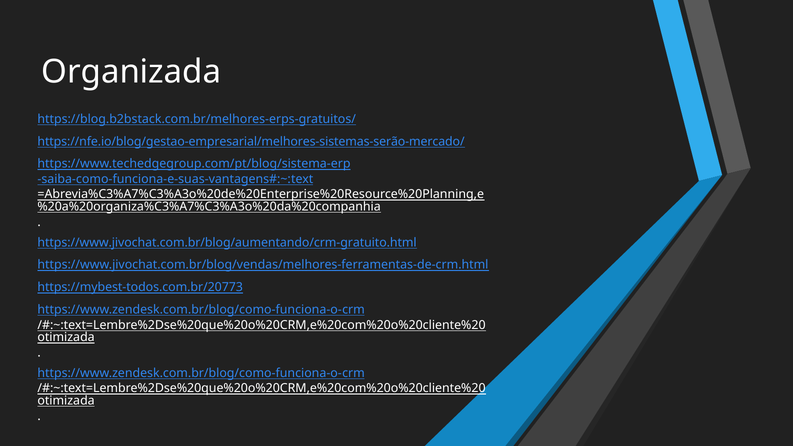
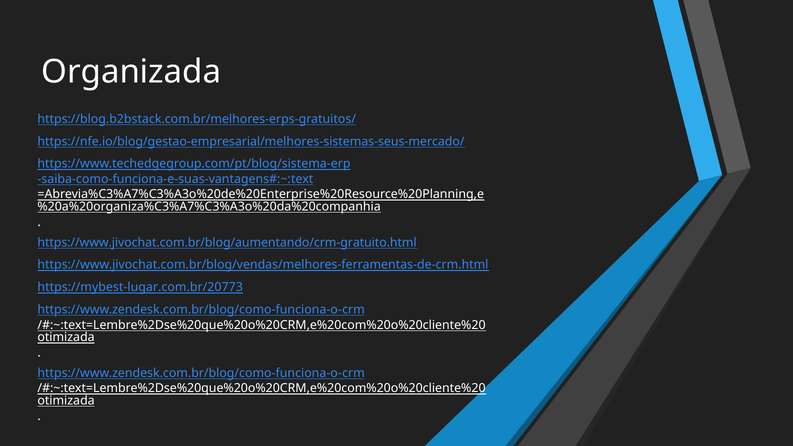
https://nfe.io/blog/gestao-empresarial/melhores-sistemas-serão-mercado/: https://nfe.io/blog/gestao-empresarial/melhores-sistemas-serão-mercado/ -> https://nfe.io/blog/gestao-empresarial/melhores-sistemas-seus-mercado/
https://mybest-todos.com.br/20773: https://mybest-todos.com.br/20773 -> https://mybest-lugar.com.br/20773
